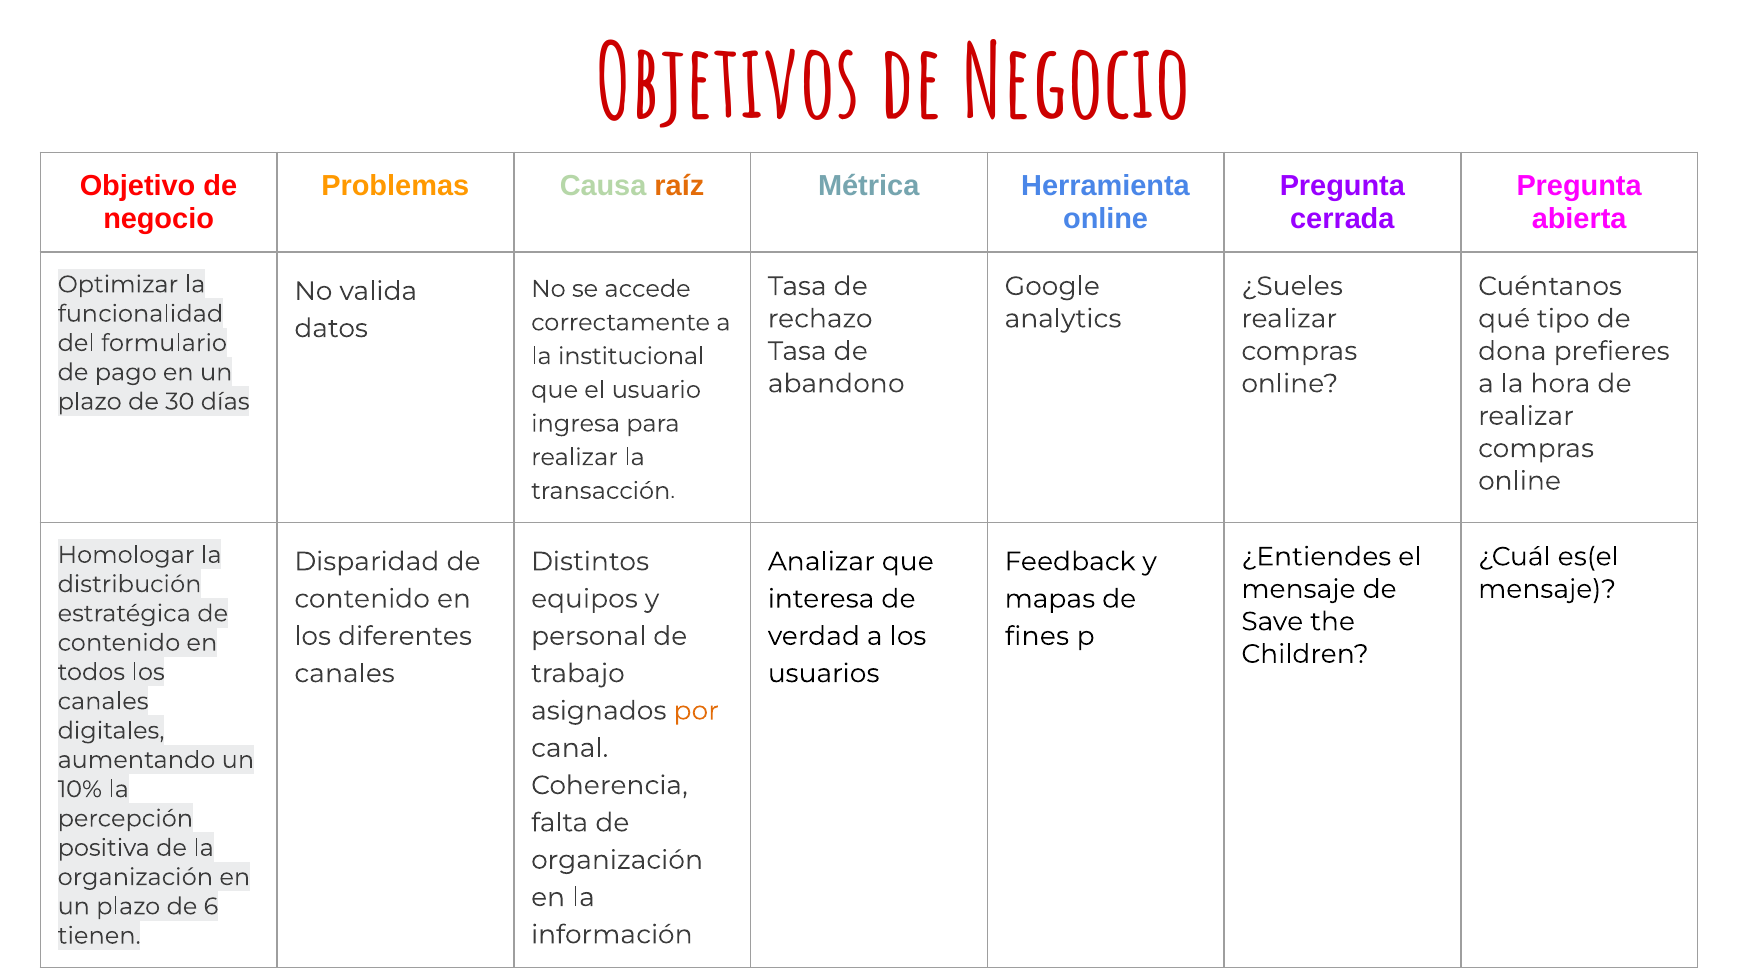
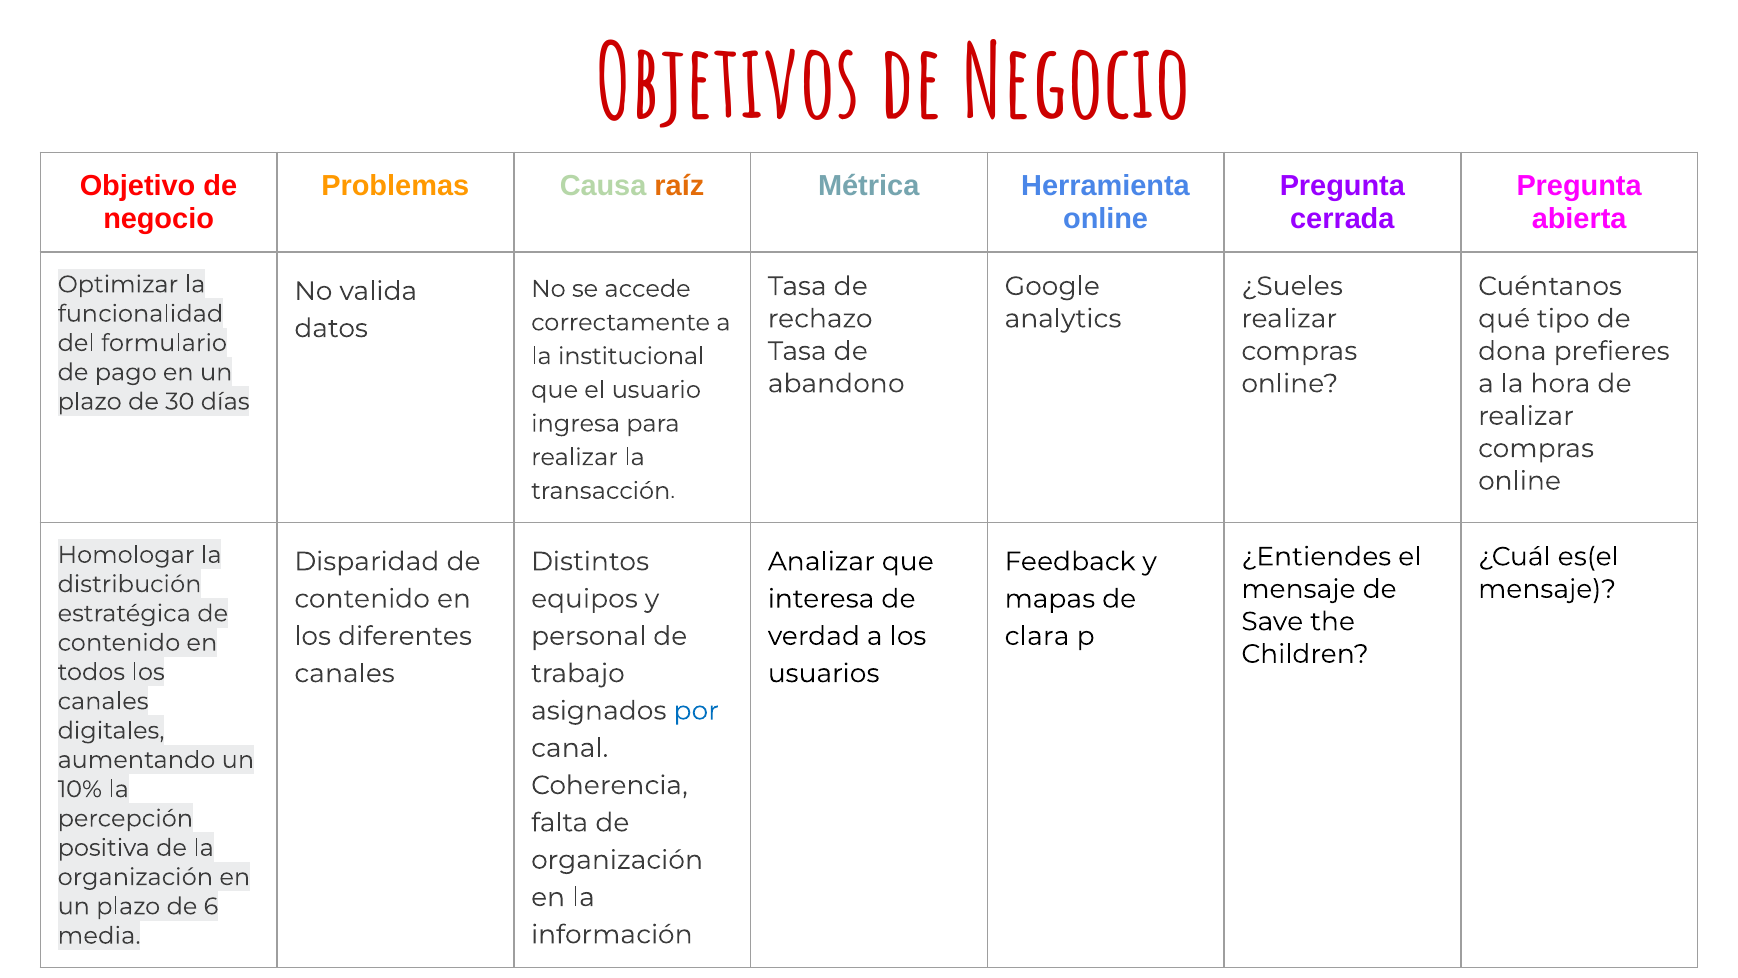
fines: fines -> clara
por colour: orange -> blue
tienen: tienen -> media
